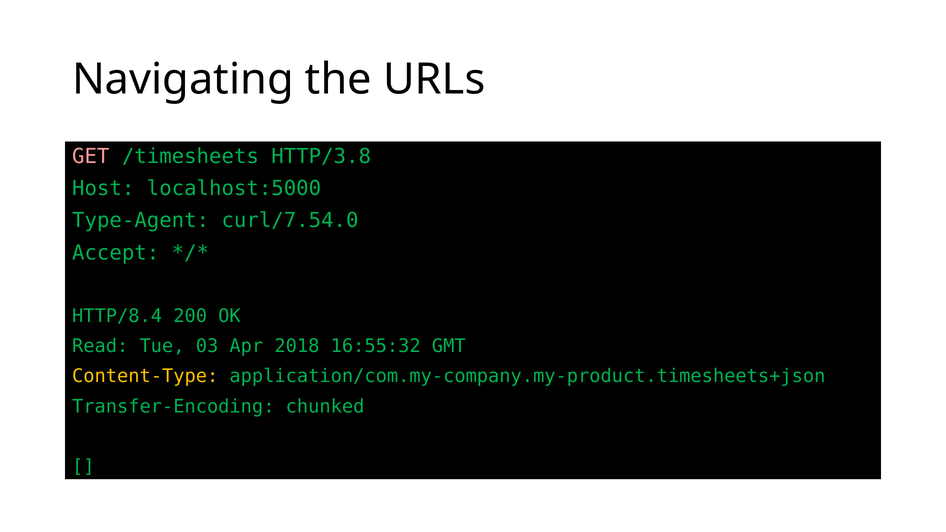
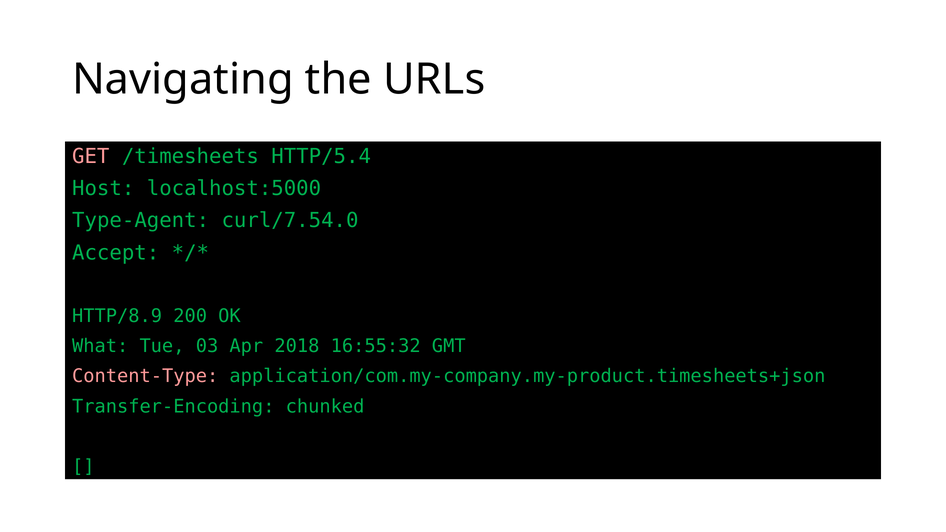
HTTP/3.8: HTTP/3.8 -> HTTP/5.4
HTTP/8.4: HTTP/8.4 -> HTTP/8.9
Read: Read -> What
Content-Type colour: yellow -> pink
